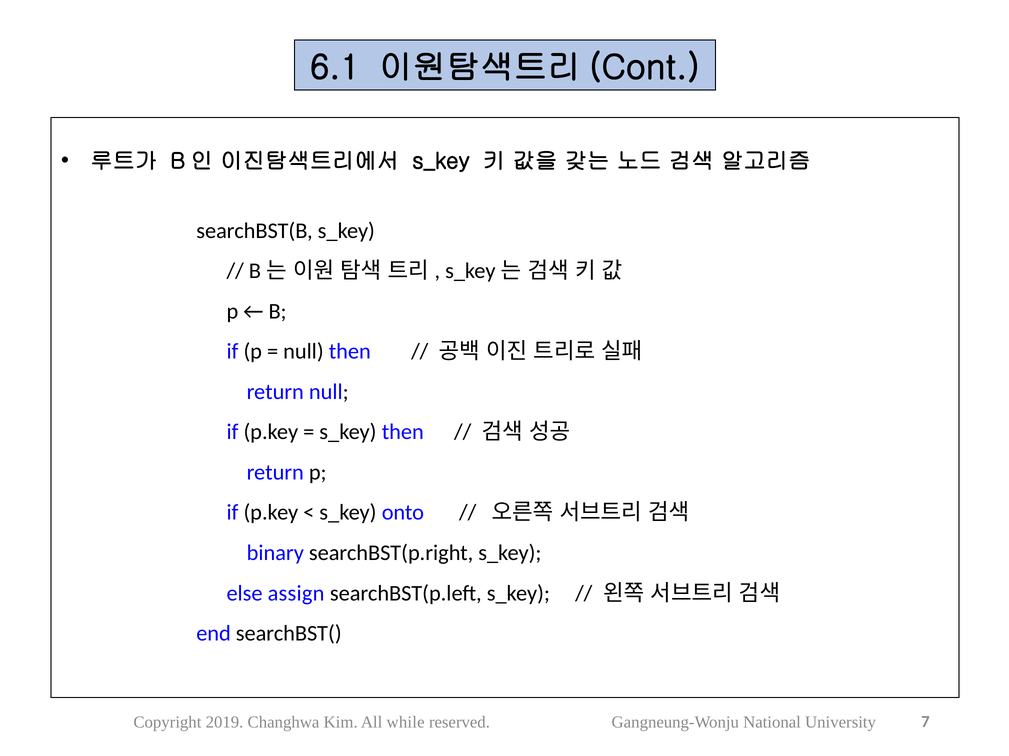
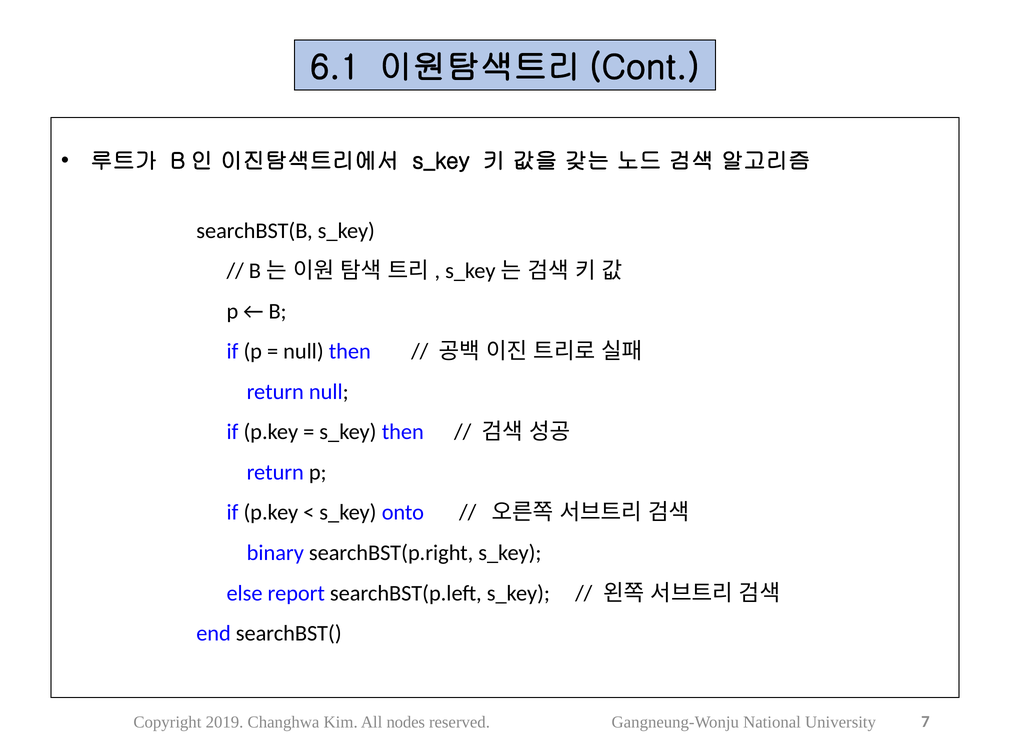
assign: assign -> report
while: while -> nodes
